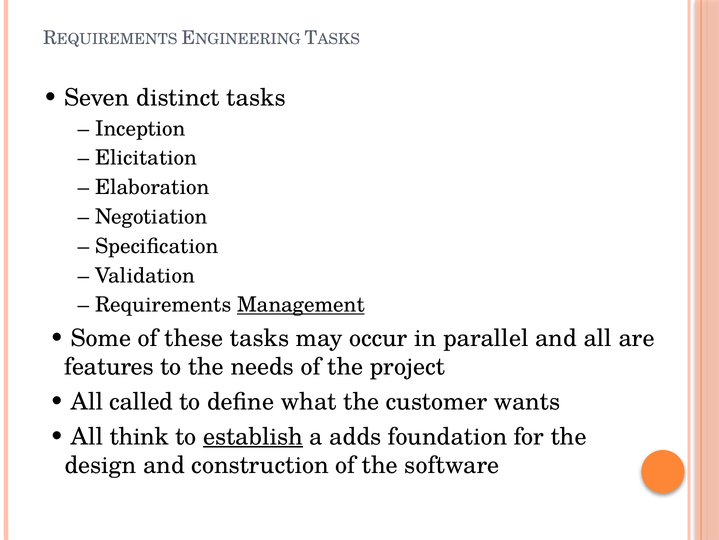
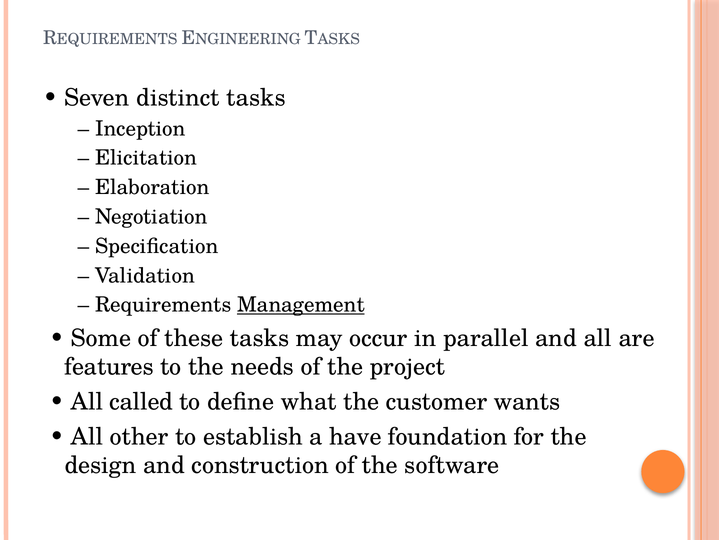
think: think -> other
establish underline: present -> none
adds: adds -> have
